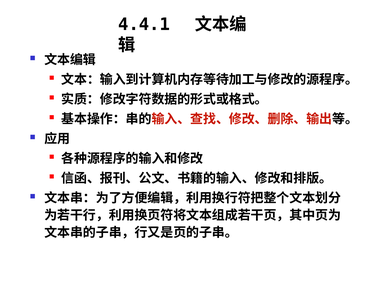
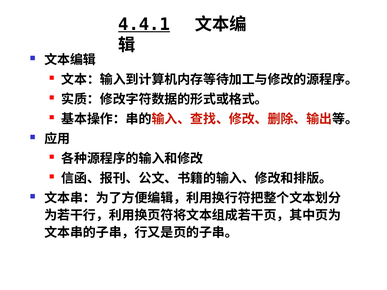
4.4.1 underline: none -> present
